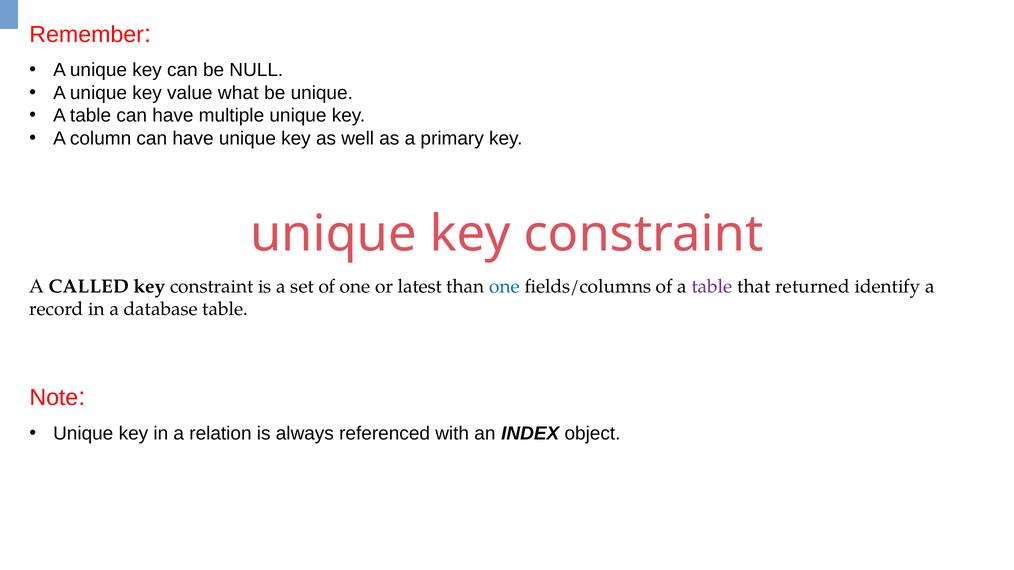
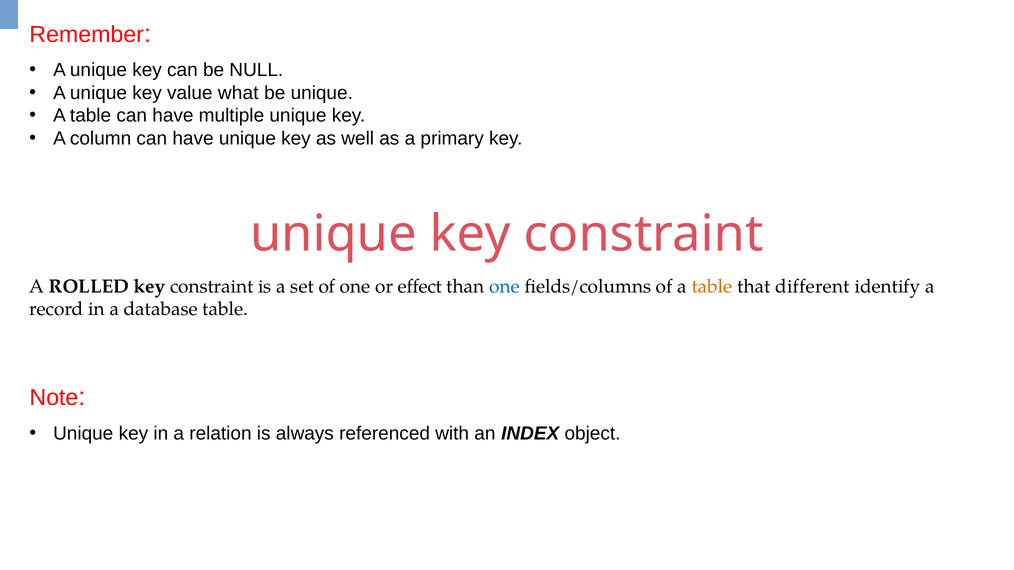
CALLED: CALLED -> ROLLED
latest: latest -> effect
table at (712, 287) colour: purple -> orange
returned: returned -> different
